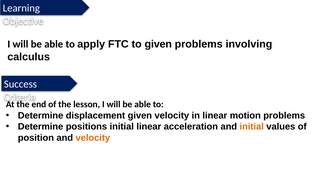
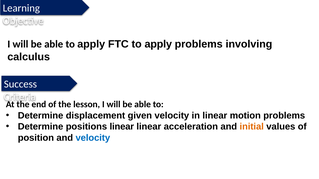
FTC to given: given -> apply
positions initial: initial -> linear
velocity at (93, 138) colour: orange -> blue
